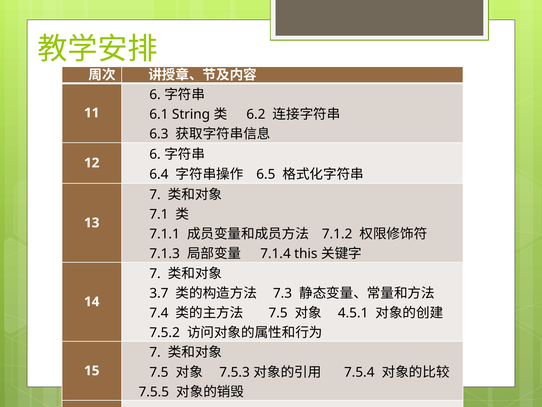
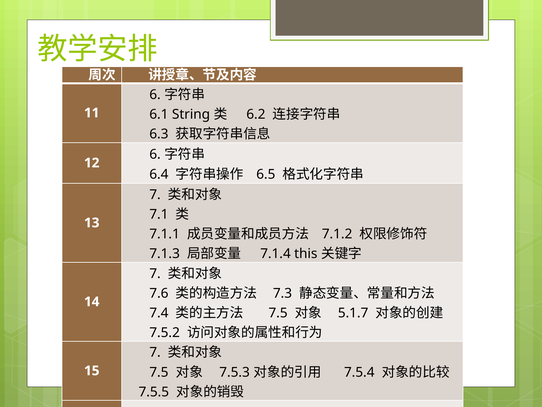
3.7: 3.7 -> 7.6
4.5.1: 4.5.1 -> 5.1.7
